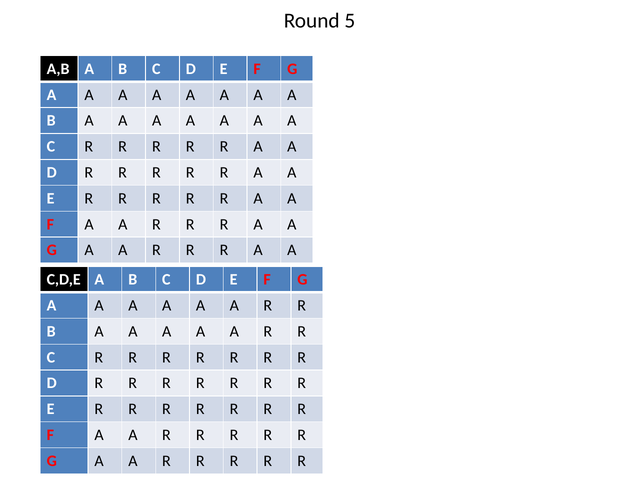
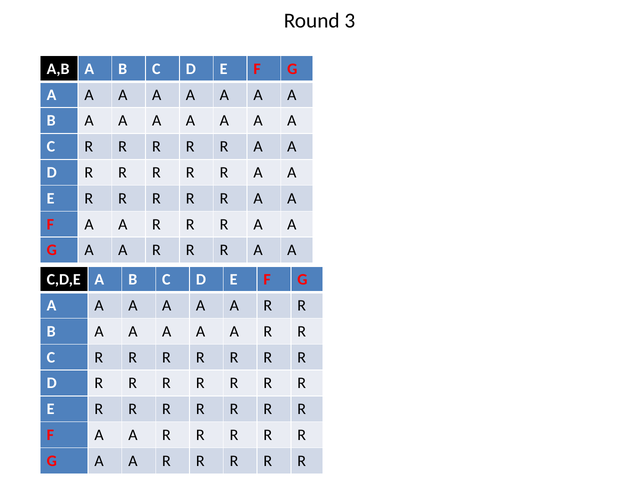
5: 5 -> 3
